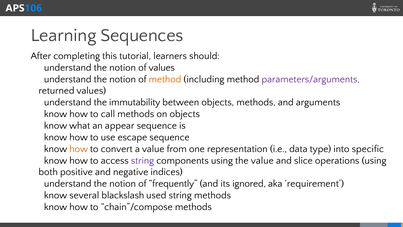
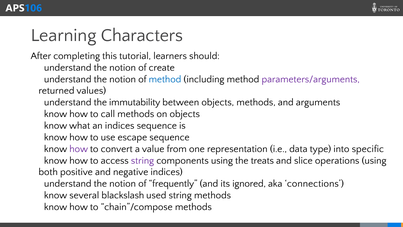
Sequences: Sequences -> Characters
of values: values -> create
method at (165, 79) colour: orange -> blue
an appear: appear -> indices
how at (79, 149) colour: orange -> purple
the value: value -> treats
requirement: requirement -> connections
